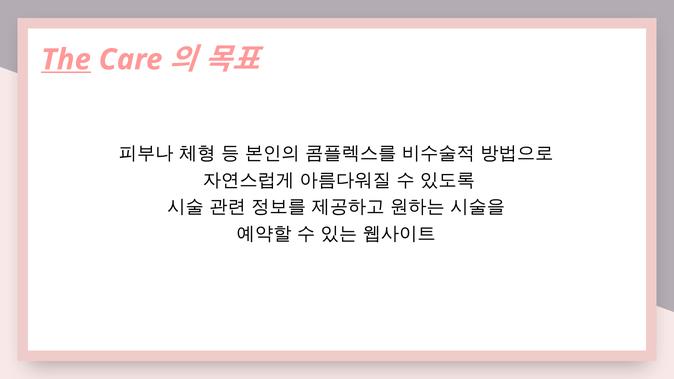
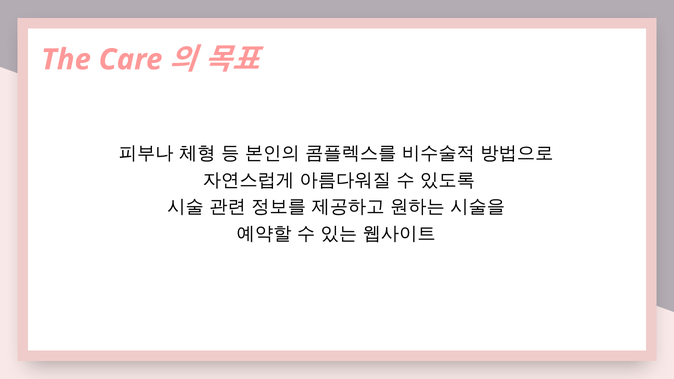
The underline: present -> none
